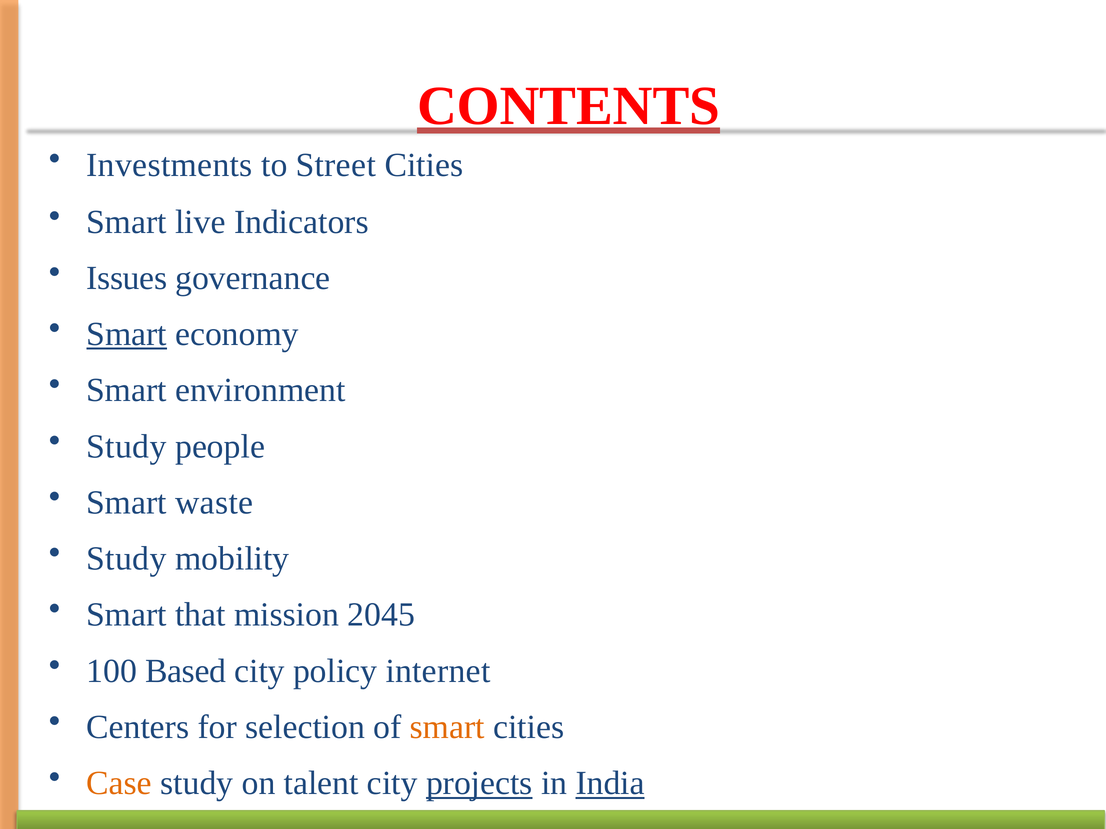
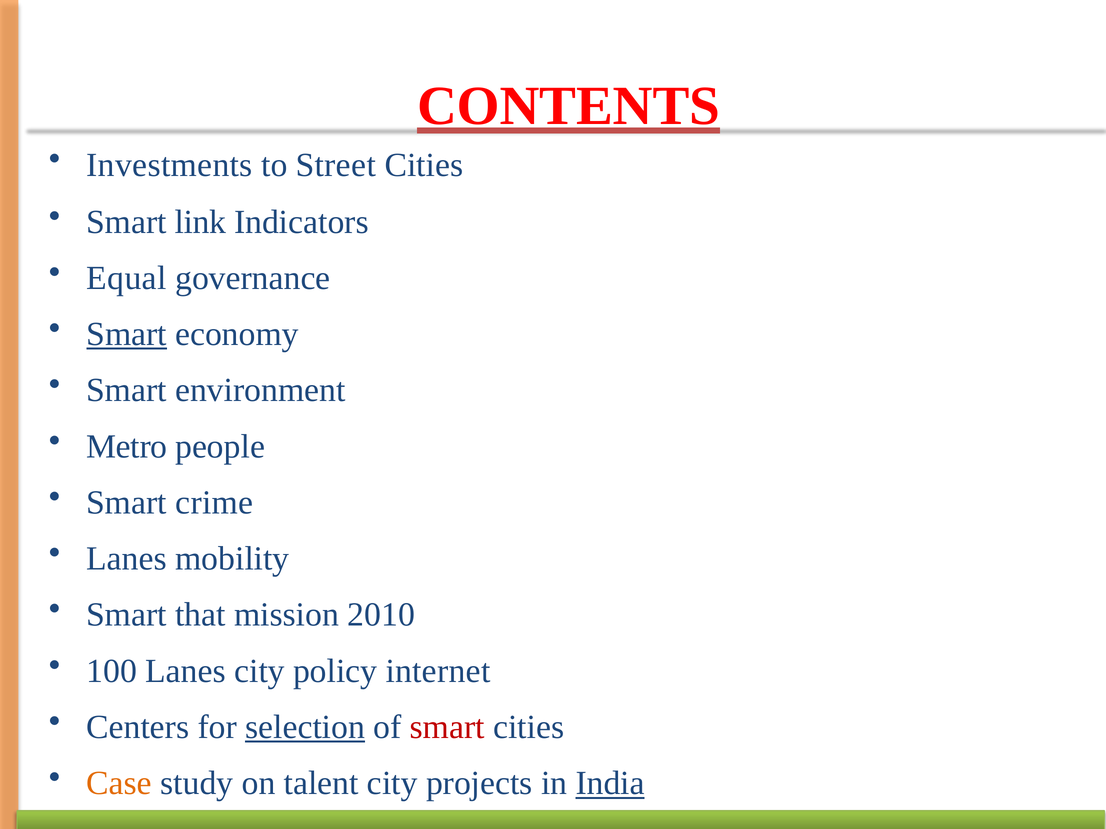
live: live -> link
Issues: Issues -> Equal
Study at (126, 447): Study -> Metro
waste: waste -> crime
Study at (126, 559): Study -> Lanes
2045: 2045 -> 2010
100 Based: Based -> Lanes
selection underline: none -> present
smart at (447, 728) colour: orange -> red
projects underline: present -> none
